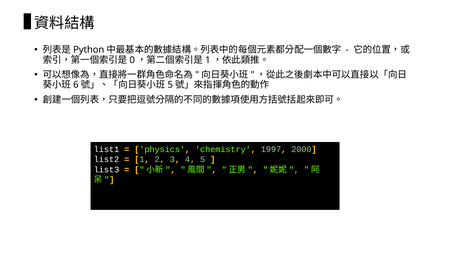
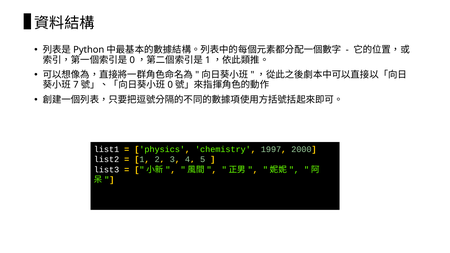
6: 6 -> 7
5 at (170, 85): 5 -> 0
